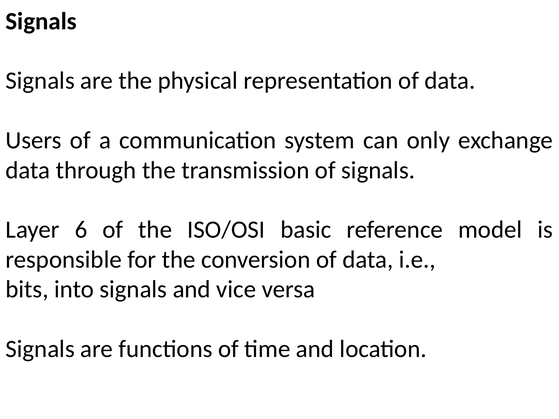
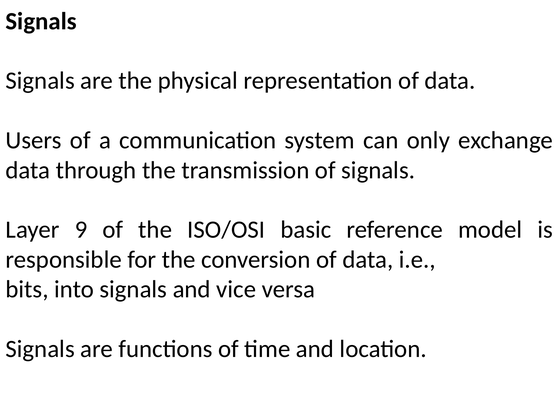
6: 6 -> 9
